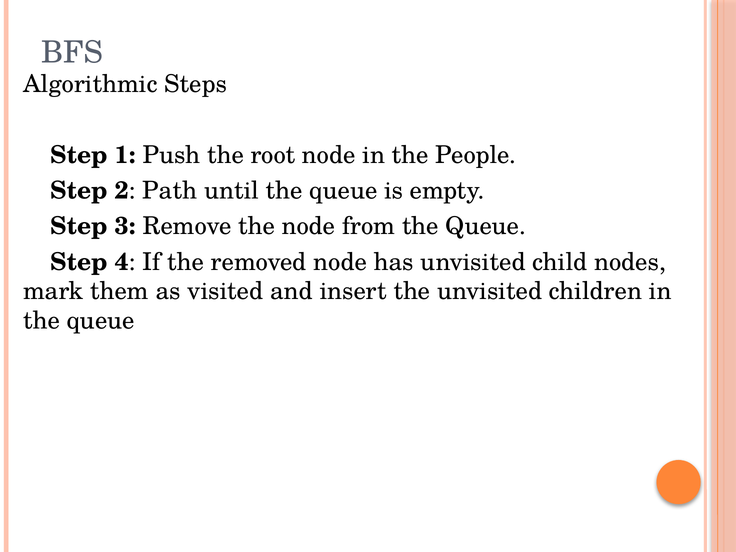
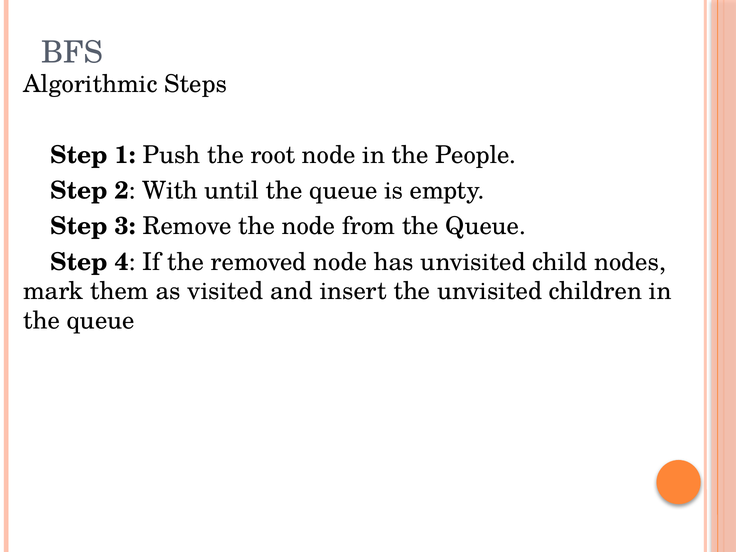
Path: Path -> With
